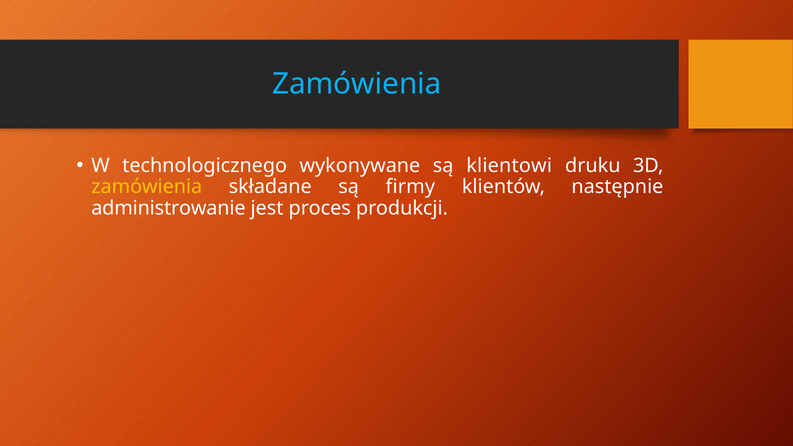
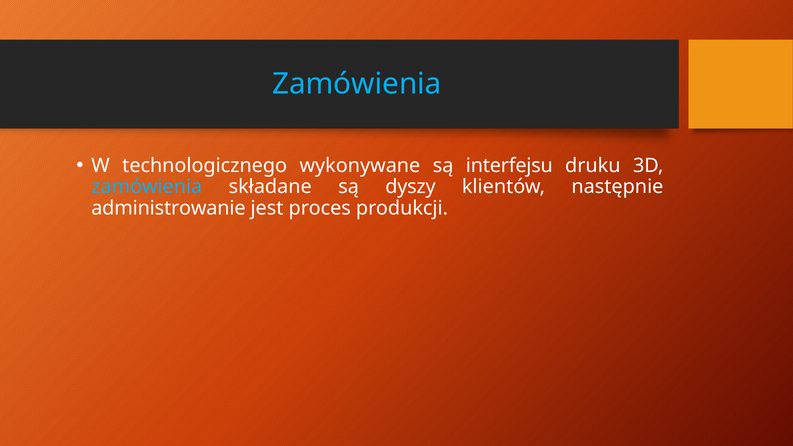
klientowi: klientowi -> interfejsu
zamówienia at (147, 187) colour: yellow -> light blue
firmy: firmy -> dyszy
